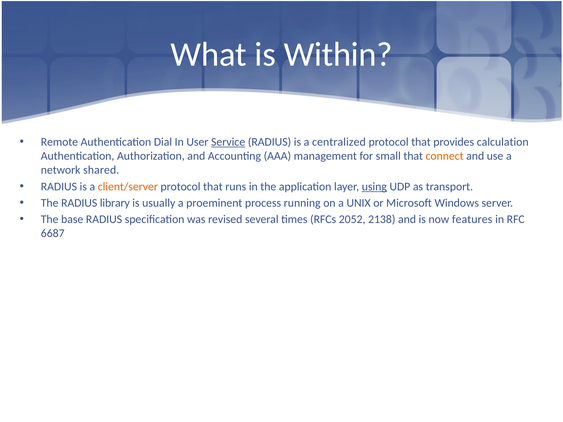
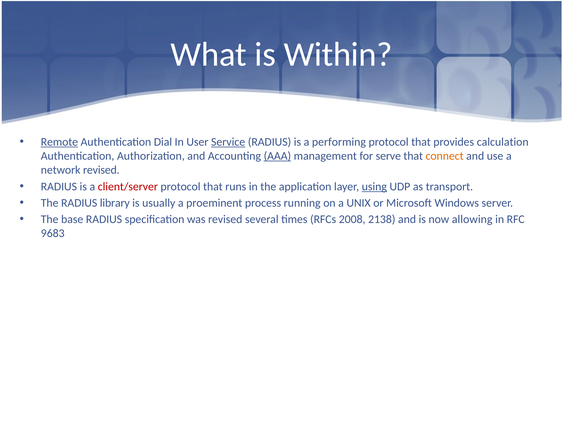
Remote underline: none -> present
centralized: centralized -> performing
AAA underline: none -> present
small: small -> serve
network shared: shared -> revised
client/server colour: orange -> red
2052: 2052 -> 2008
features: features -> allowing
6687: 6687 -> 9683
